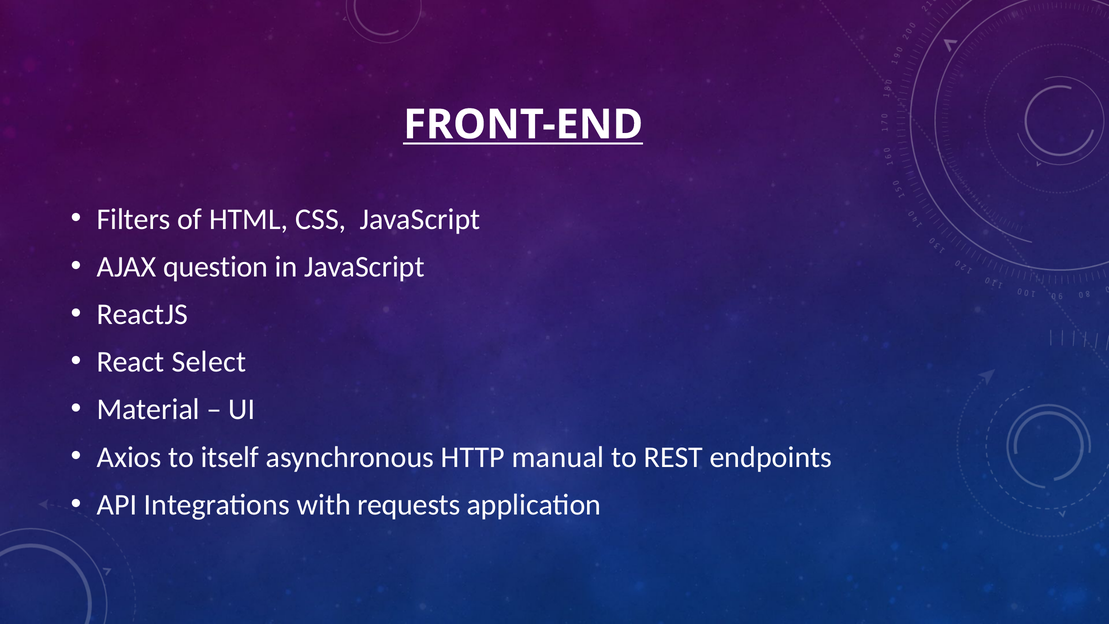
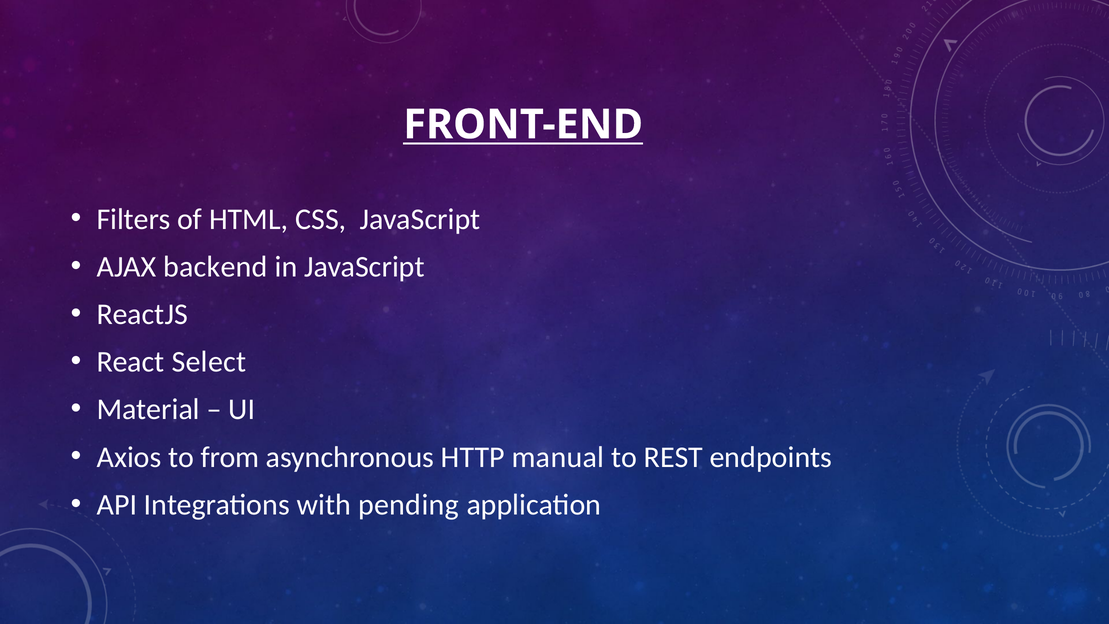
question: question -> backend
itself: itself -> from
requests: requests -> pending
